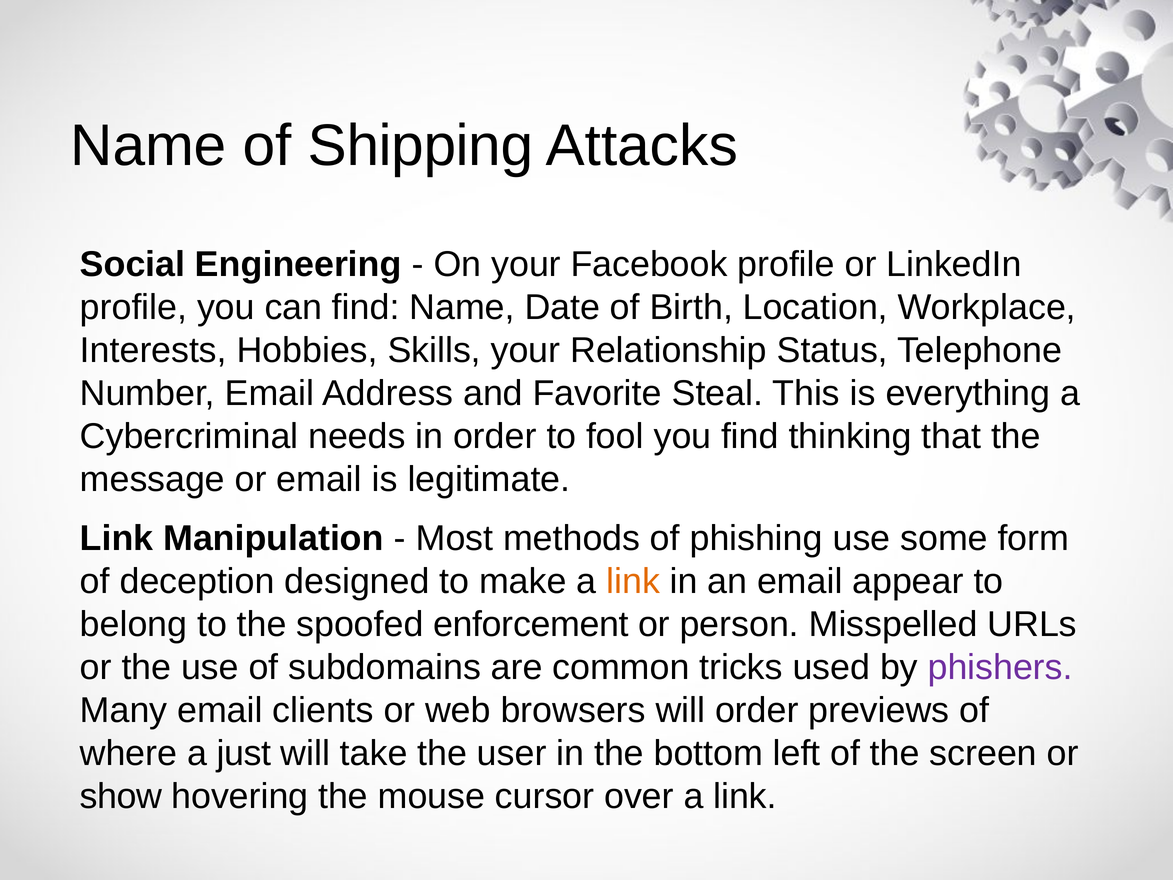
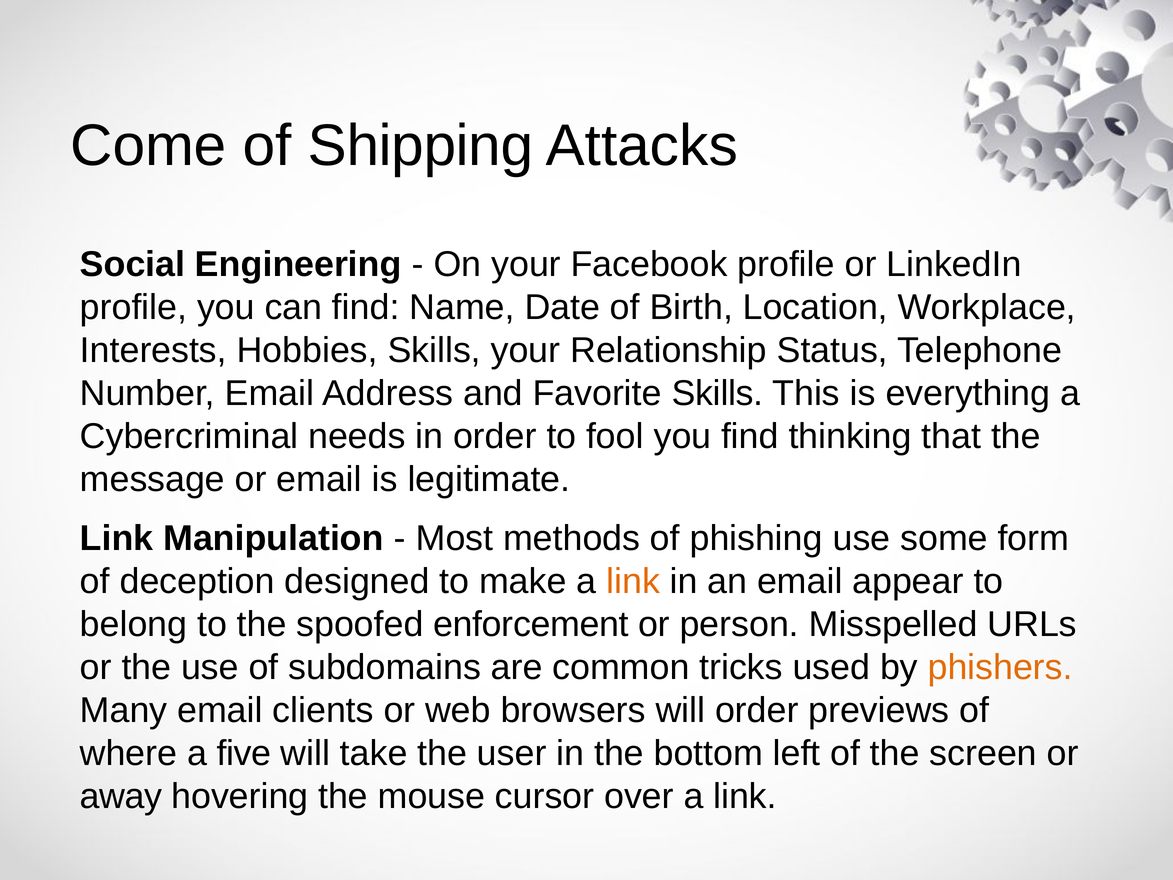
Name at (148, 146): Name -> Come
Favorite Steal: Steal -> Skills
phishers colour: purple -> orange
just: just -> five
show: show -> away
